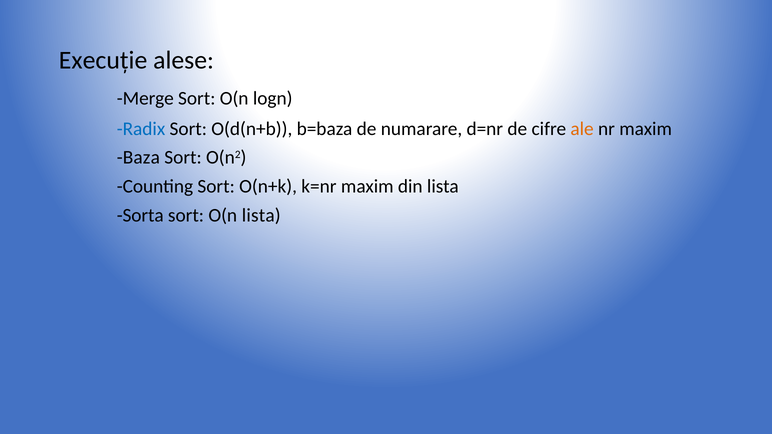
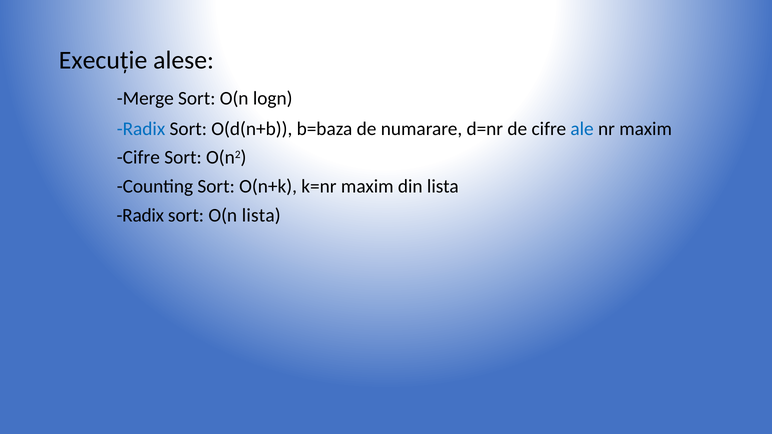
ale colour: orange -> blue
Baza at (138, 158): Baza -> Cifre
Sorta at (140, 215): Sorta -> Radix
